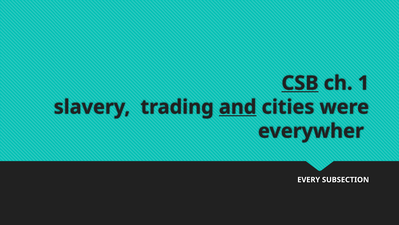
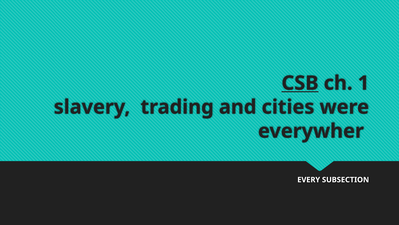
and underline: present -> none
